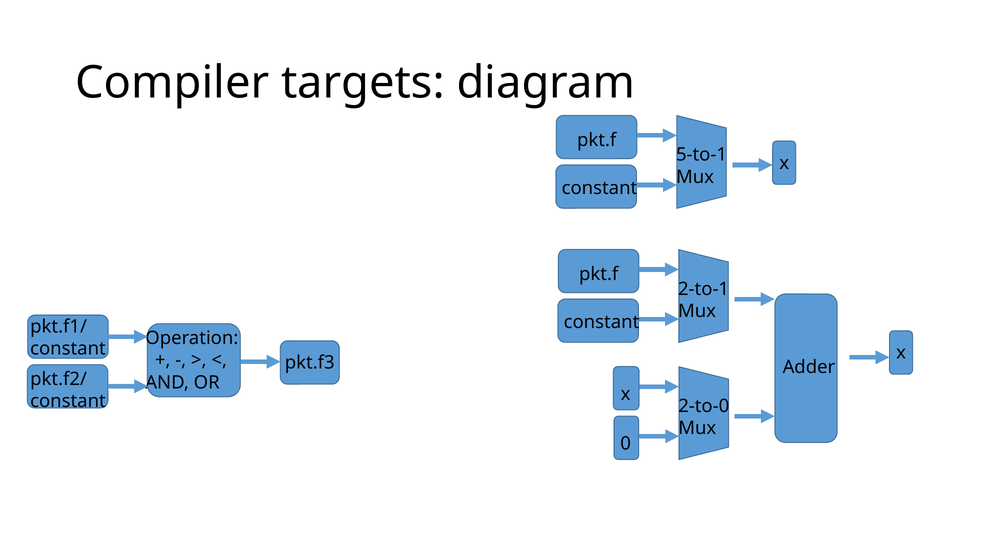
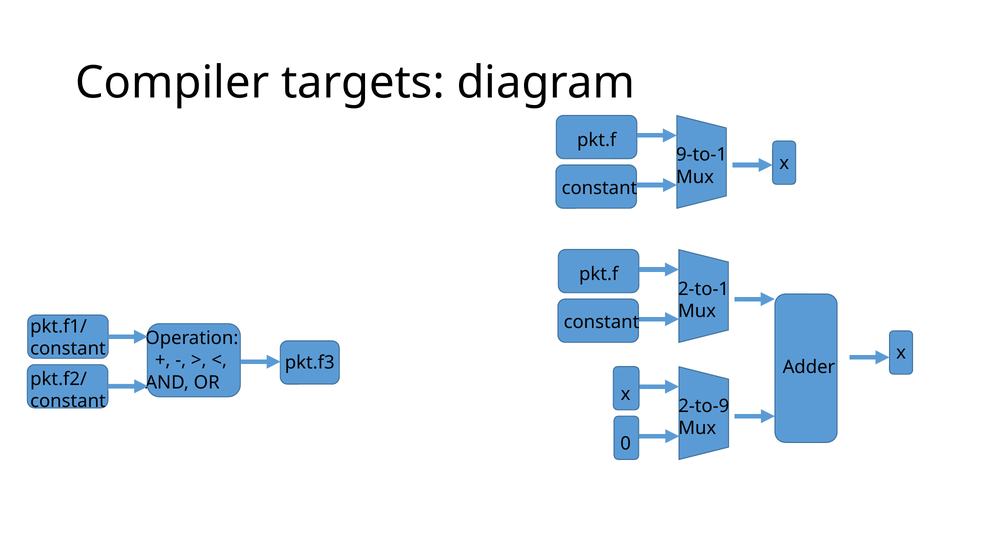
5-to-1: 5-to-1 -> 9-to-1
2-to-0: 2-to-0 -> 2-to-9
